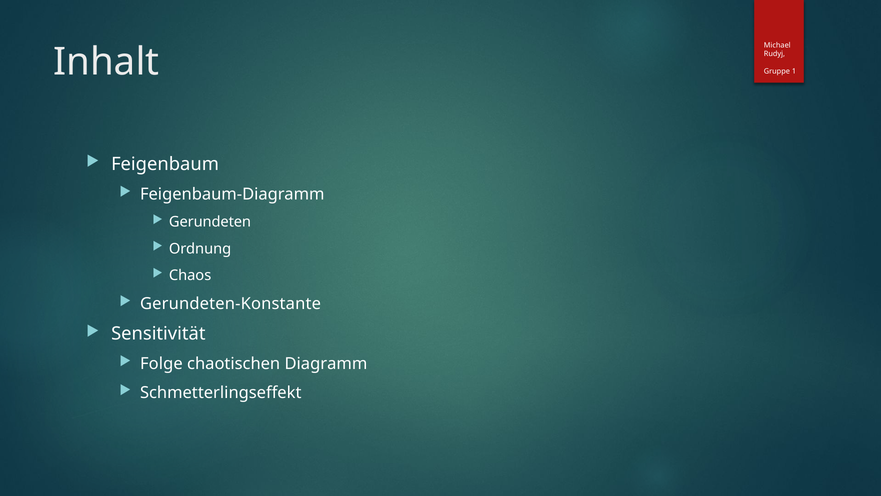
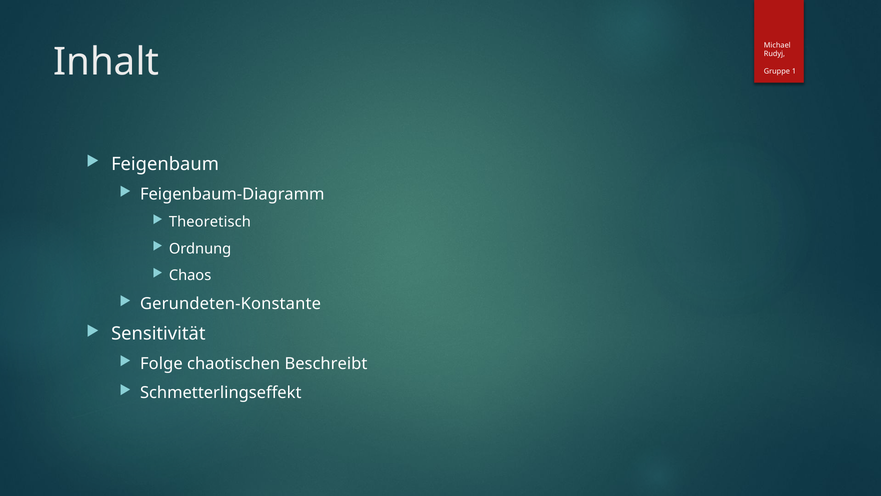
Gerundeten: Gerundeten -> Theoretisch
Diagramm: Diagramm -> Beschreibt
